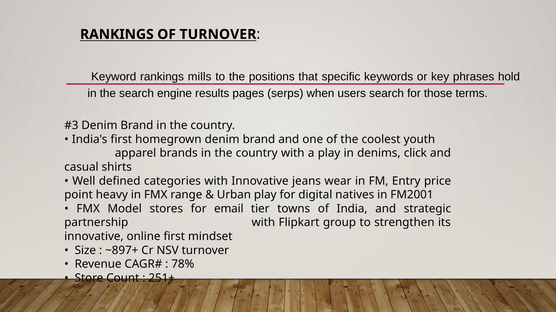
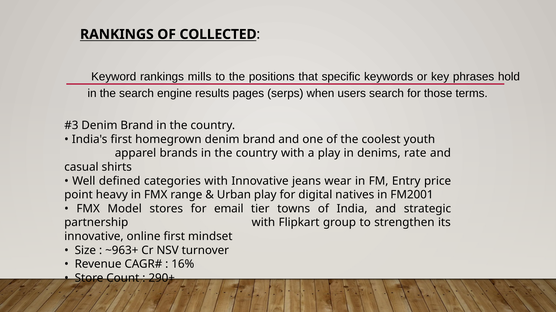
OF TURNOVER: TURNOVER -> COLLECTED
click: click -> rate
~897+: ~897+ -> ~963+
78%: 78% -> 16%
251+: 251+ -> 290+
